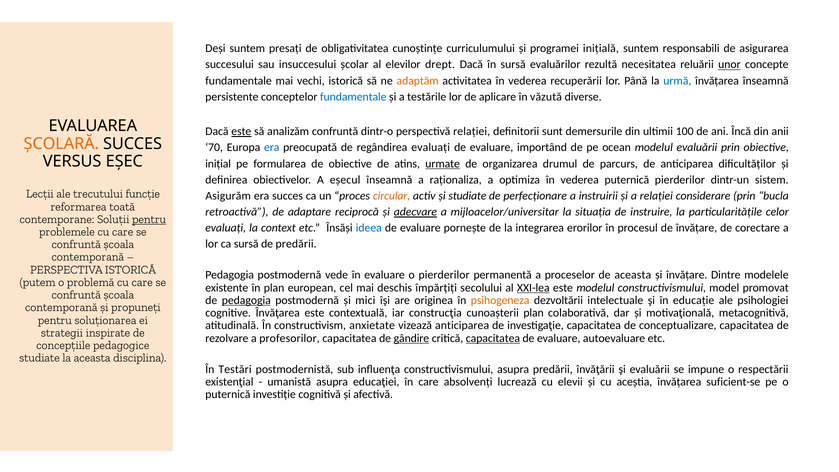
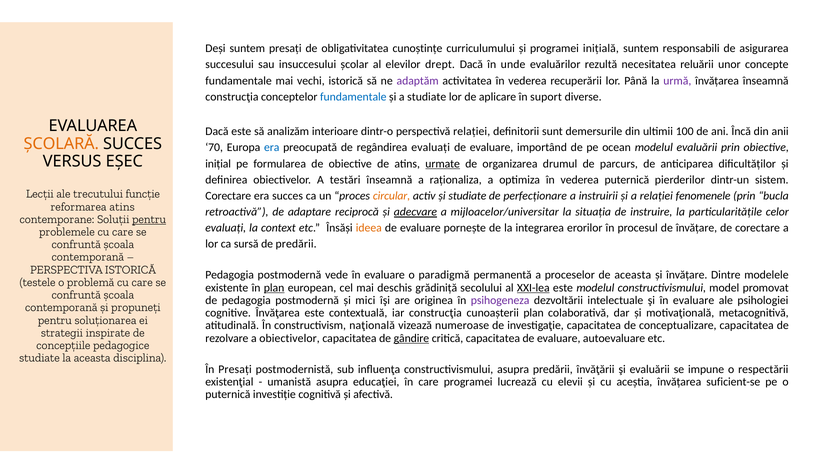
în sursă: sursă -> unde
unor underline: present -> none
adaptăm colour: orange -> purple
urmă colour: blue -> purple
persistente at (232, 97): persistente -> construcţia
a testările: testările -> studiate
văzută: văzută -> suport
este at (241, 131) underline: present -> none
analizăm confruntă: confruntă -> interioare
eșecul: eșecul -> testări
Asigurăm at (228, 196): Asigurăm -> Corectare
considerare: considerare -> fenomenele
reformarea toată: toată -> atins
ideea colour: blue -> orange
o pierderilor: pierderilor -> paradigmă
putem: putem -> testele
plan at (274, 288) underline: none -> present
împărțiți: împărțiți -> grădiniță
pedagogia at (246, 300) underline: present -> none
psihogeneza colour: orange -> purple
şi în educație: educație -> evaluare
anxietate: anxietate -> naţională
vizează anticiparea: anticiparea -> numeroase
a profesorilor: profesorilor -> obiectivelor
capacitatea at (493, 338) underline: present -> none
În Testări: Testări -> Presați
care absolvenți: absolvenți -> programei
